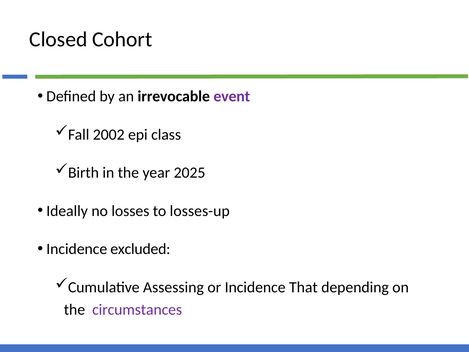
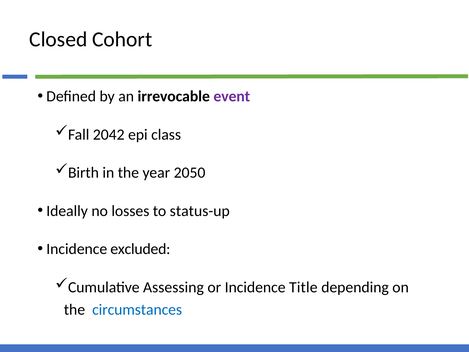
2002: 2002 -> 2042
2025: 2025 -> 2050
losses-up: losses-up -> status-up
That: That -> Title
circumstances colour: purple -> blue
